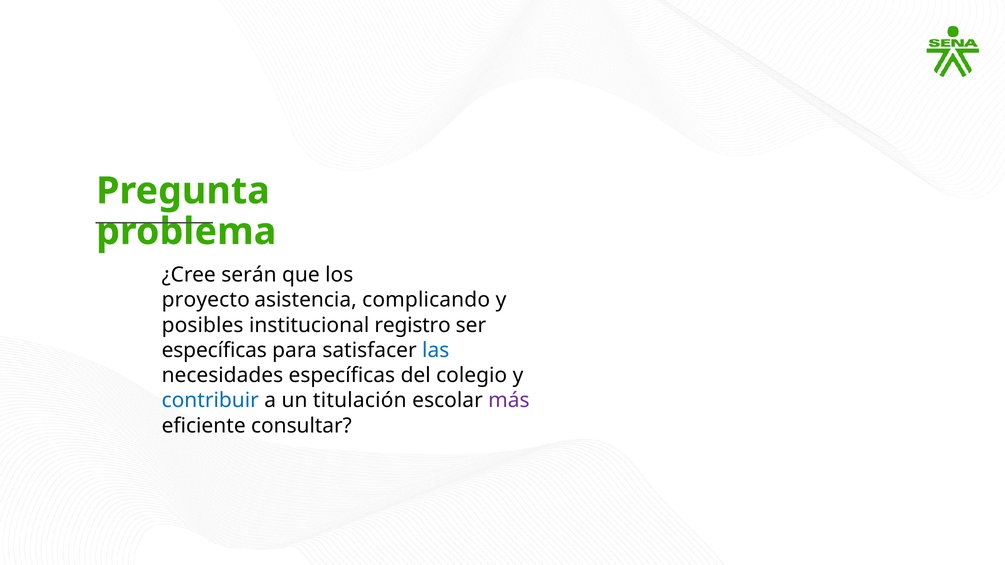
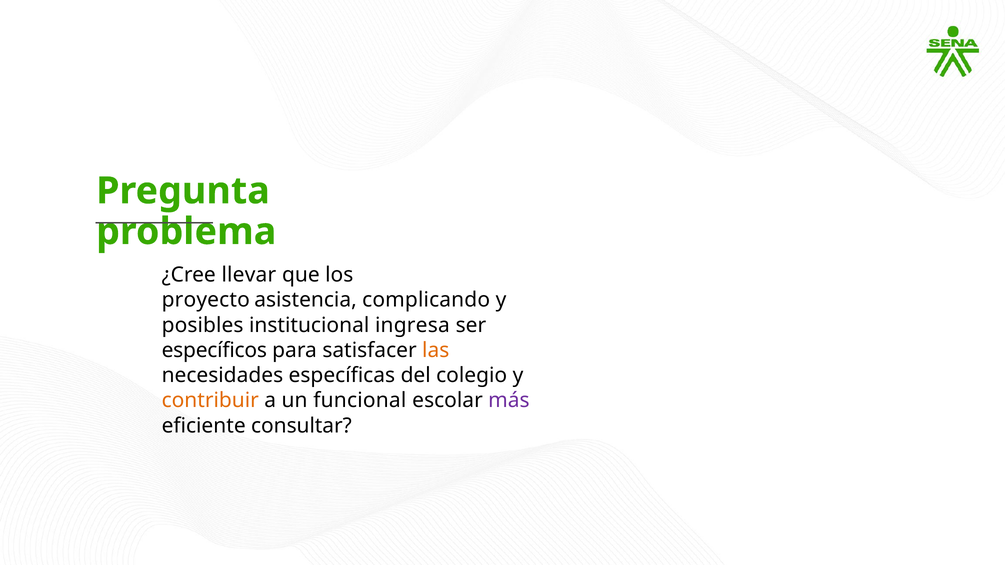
serán: serán -> llevar
registro: registro -> ingresa
específicas at (214, 350): específicas -> específicos
las colour: blue -> orange
contribuir colour: blue -> orange
titulación: titulación -> funcional
